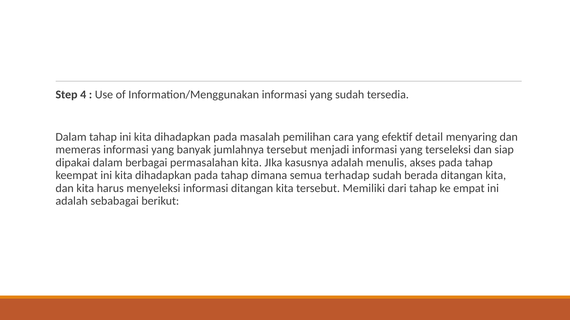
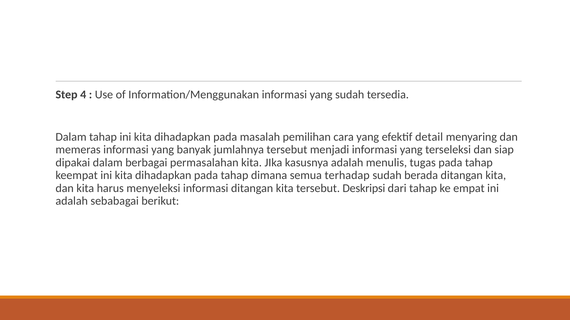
akses: akses -> tugas
Memiliki: Memiliki -> Deskripsi
